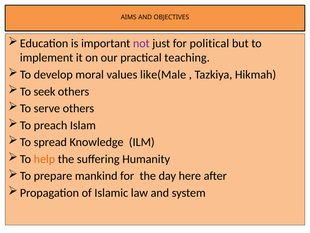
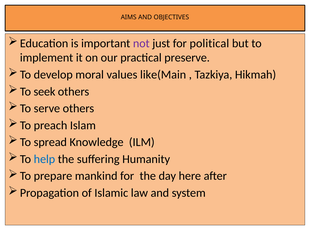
teaching: teaching -> preserve
like(Male: like(Male -> like(Main
help colour: orange -> blue
